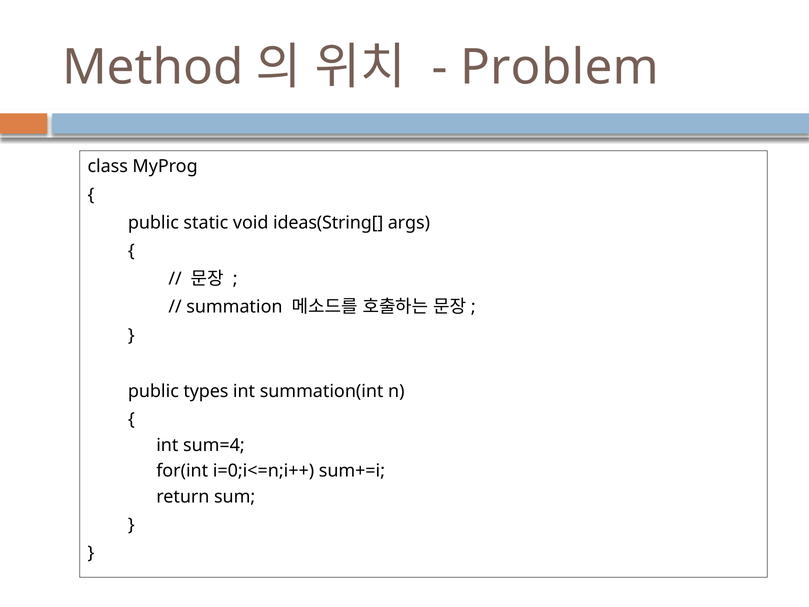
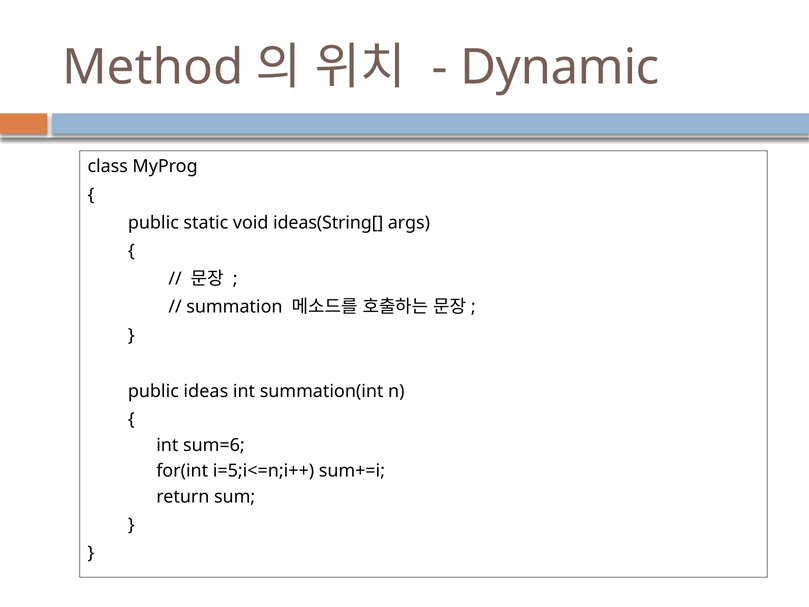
Problem: Problem -> Dynamic
types: types -> ideas
sum=4: sum=4 -> sum=6
i=0;i<=n;i++: i=0;i<=n;i++ -> i=5;i<=n;i++
